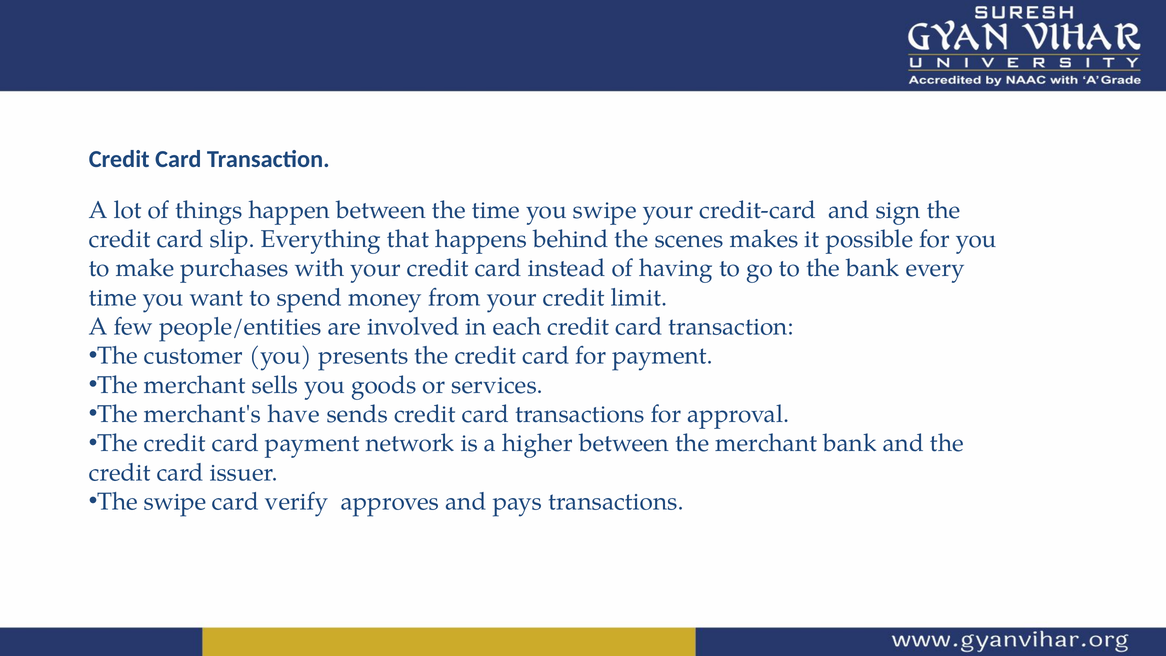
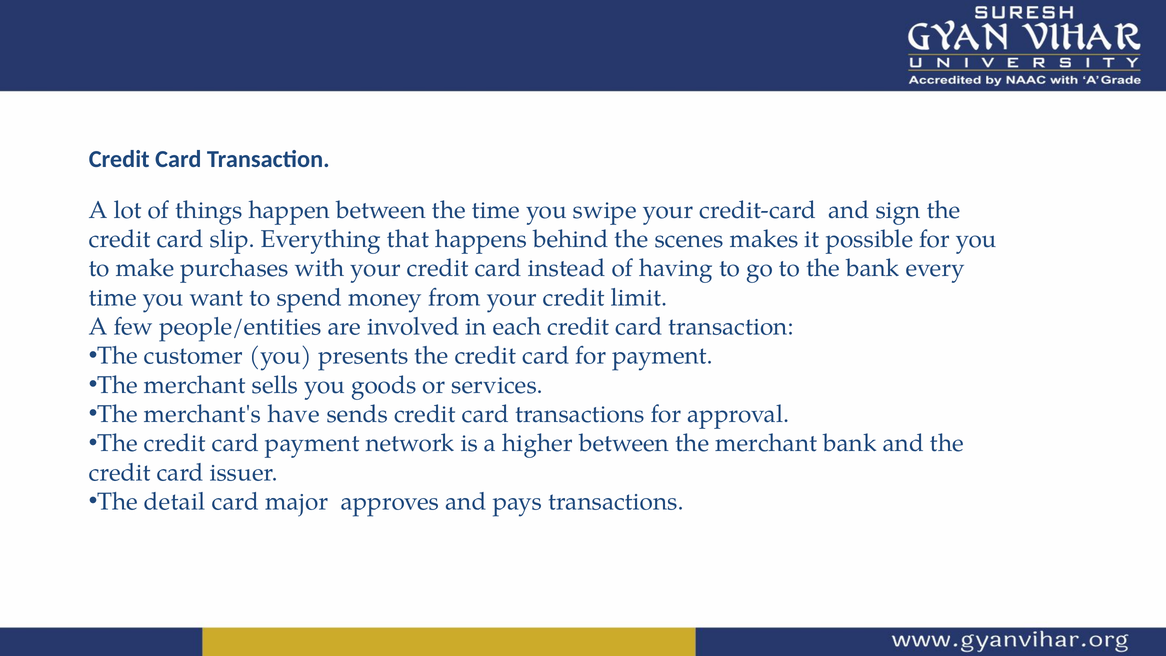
The swipe: swipe -> detail
verify: verify -> major
